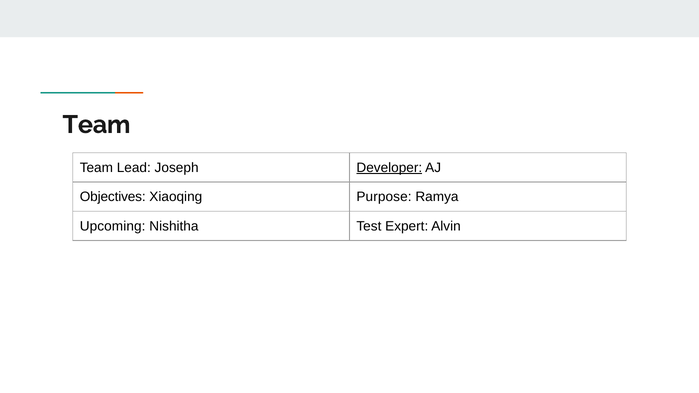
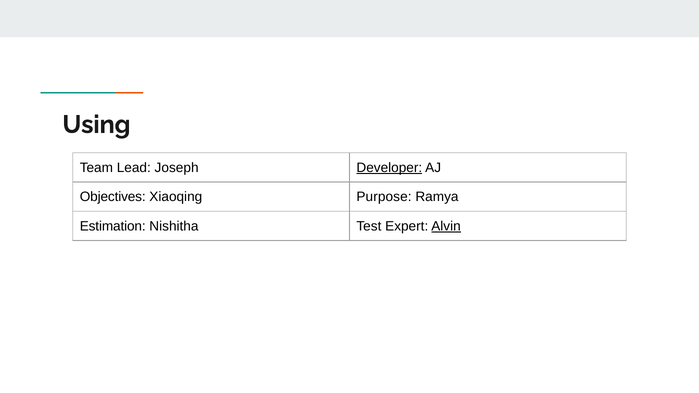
Team at (96, 125): Team -> Using
Upcoming: Upcoming -> Estimation
Alvin underline: none -> present
